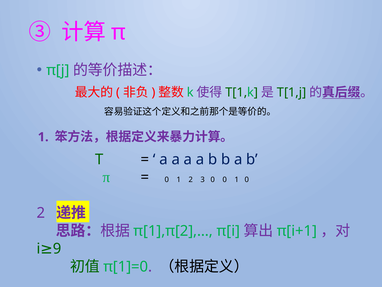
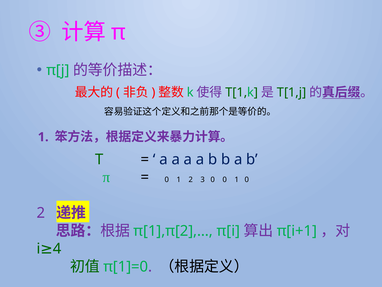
9: 9 -> 4
